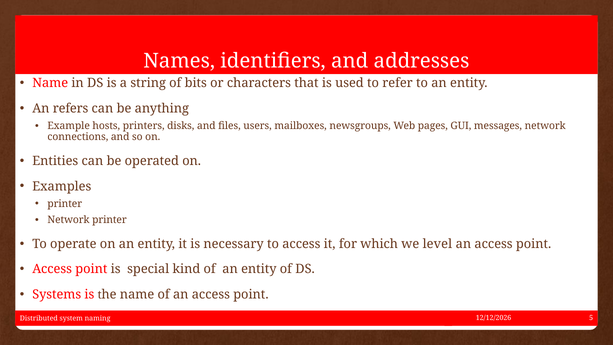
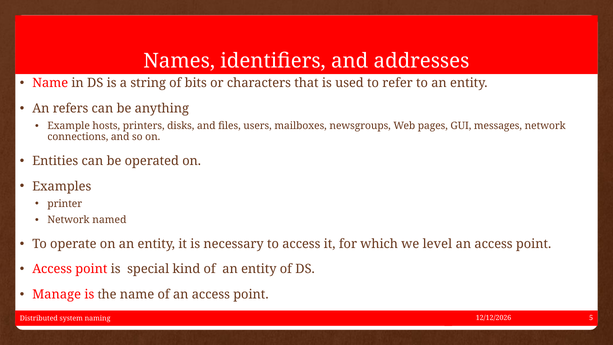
Network printer: printer -> named
Systems: Systems -> Manage
